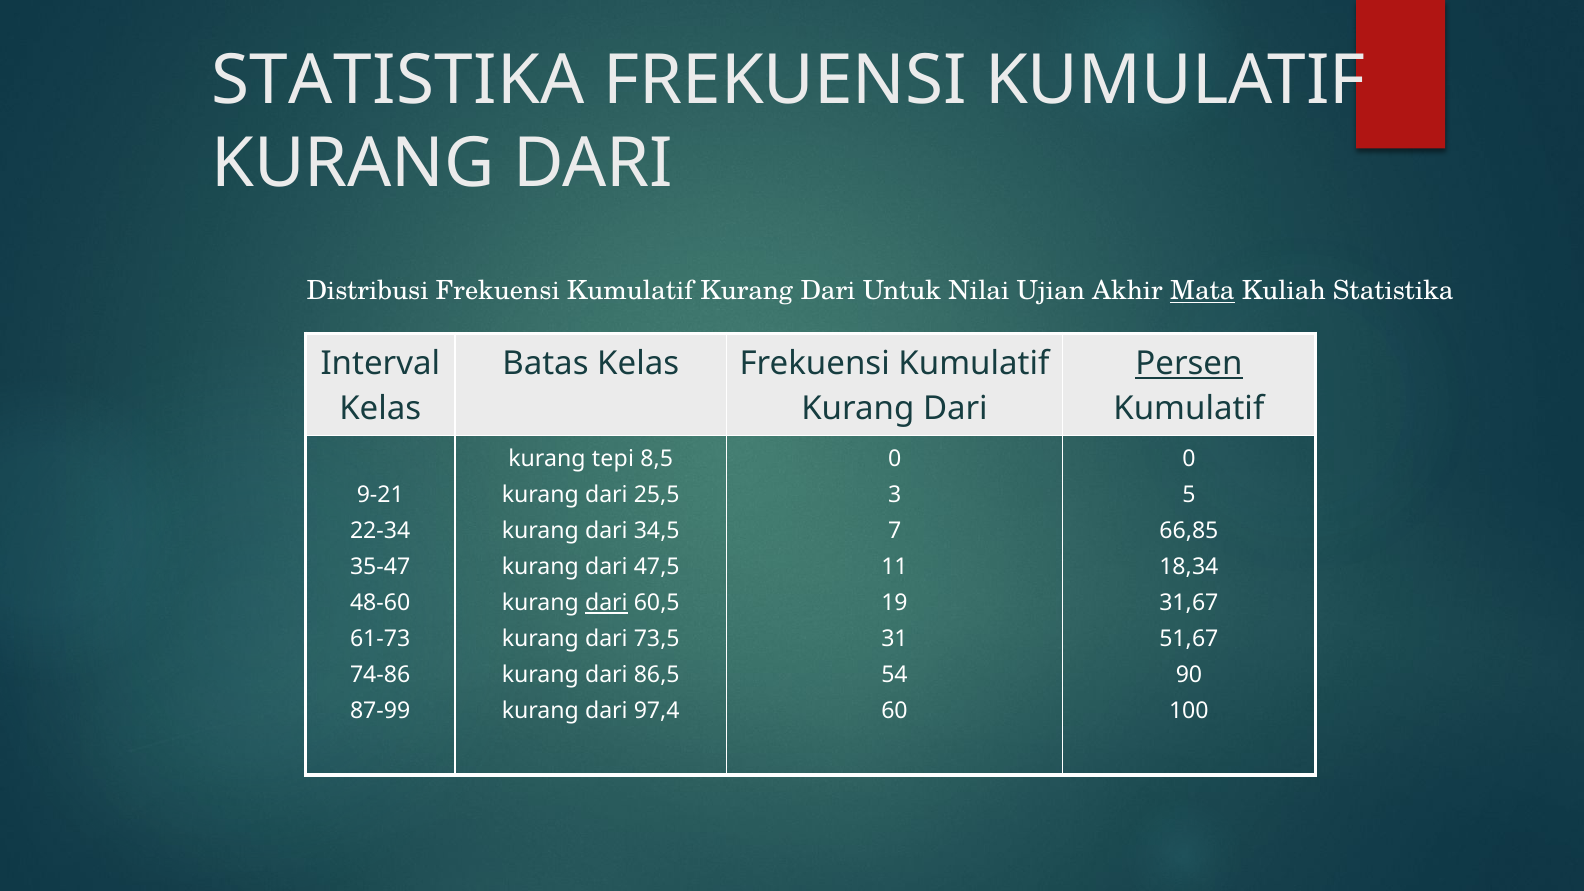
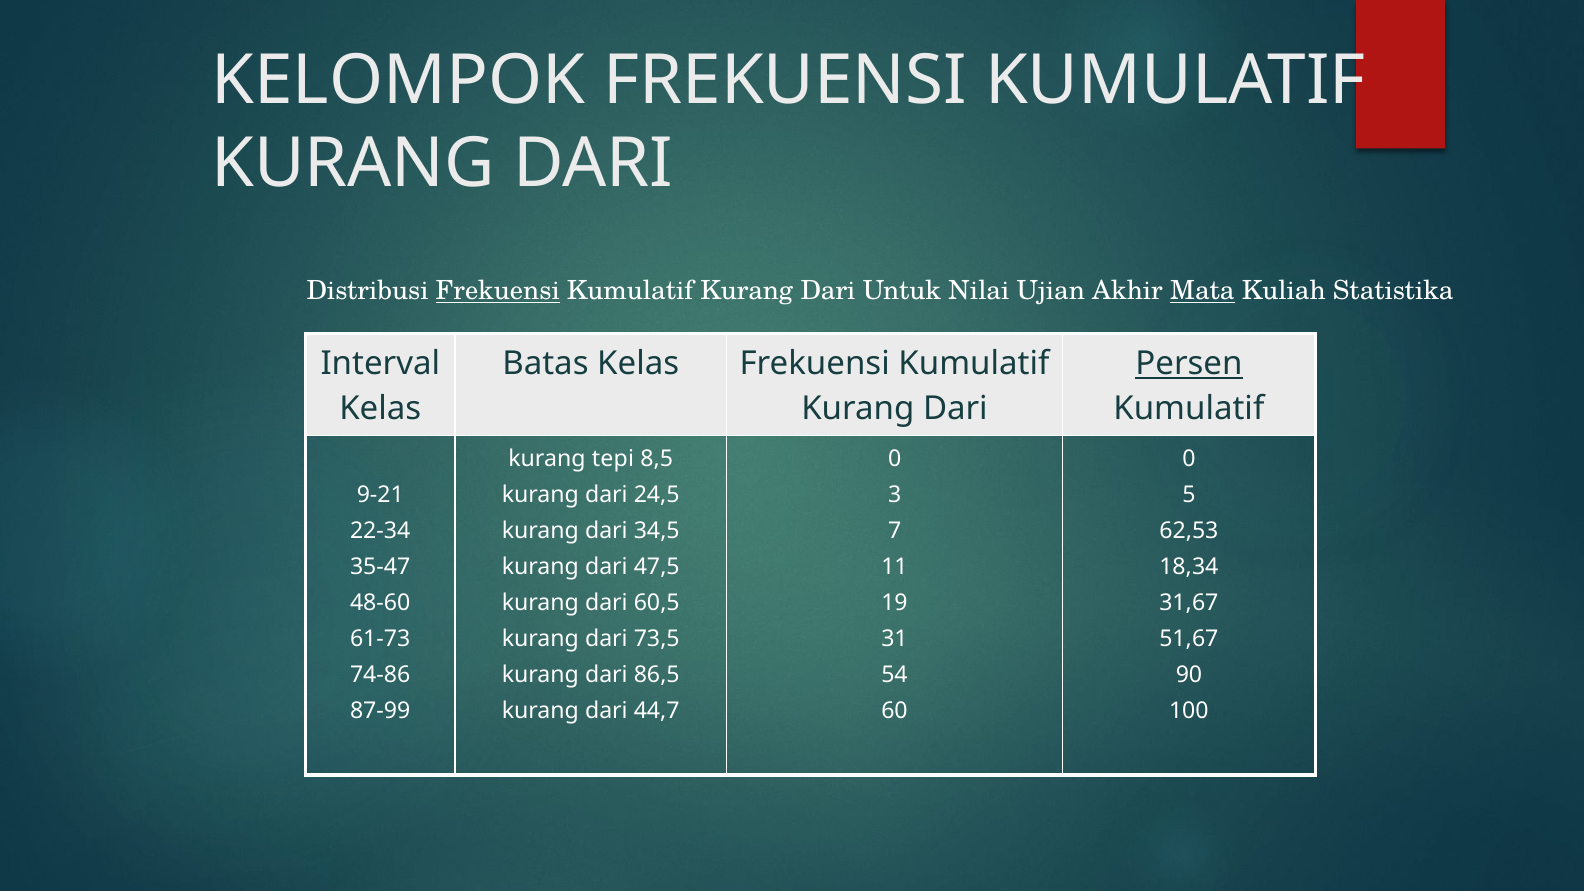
STATISTIKA at (398, 80): STATISTIKA -> KELOMPOK
Frekuensi at (498, 291) underline: none -> present
25,5: 25,5 -> 24,5
66,85: 66,85 -> 62,53
dari at (606, 603) underline: present -> none
97,4: 97,4 -> 44,7
